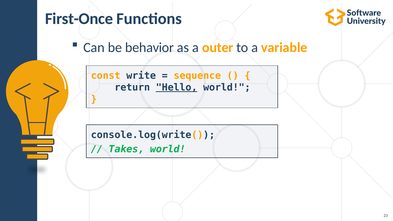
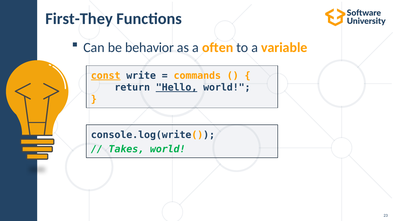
First-Once: First-Once -> First-They
outer: outer -> often
const underline: none -> present
sequence: sequence -> commands
